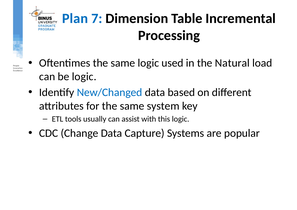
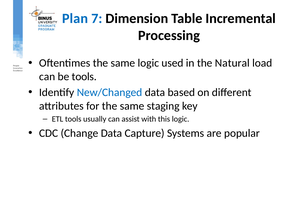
be logic: logic -> tools
system: system -> staging
